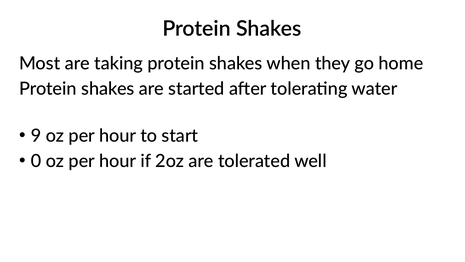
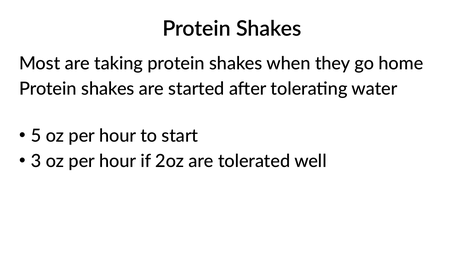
9: 9 -> 5
0: 0 -> 3
